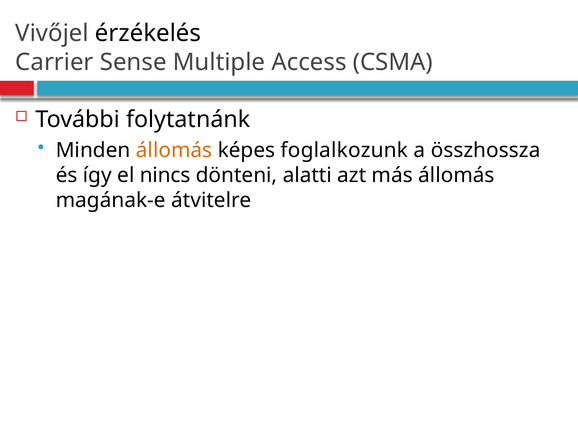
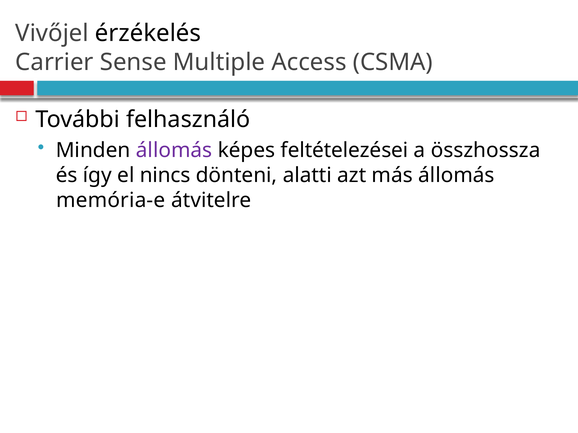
folytatnánk: folytatnánk -> felhasználó
állomás at (174, 150) colour: orange -> purple
foglalkozunk: foglalkozunk -> feltételezései
magának-e: magának-e -> memória-e
